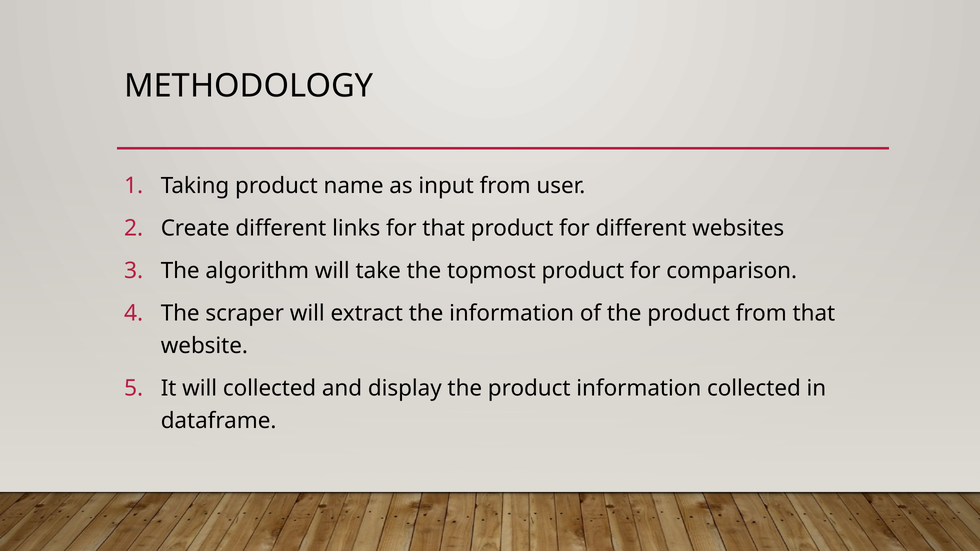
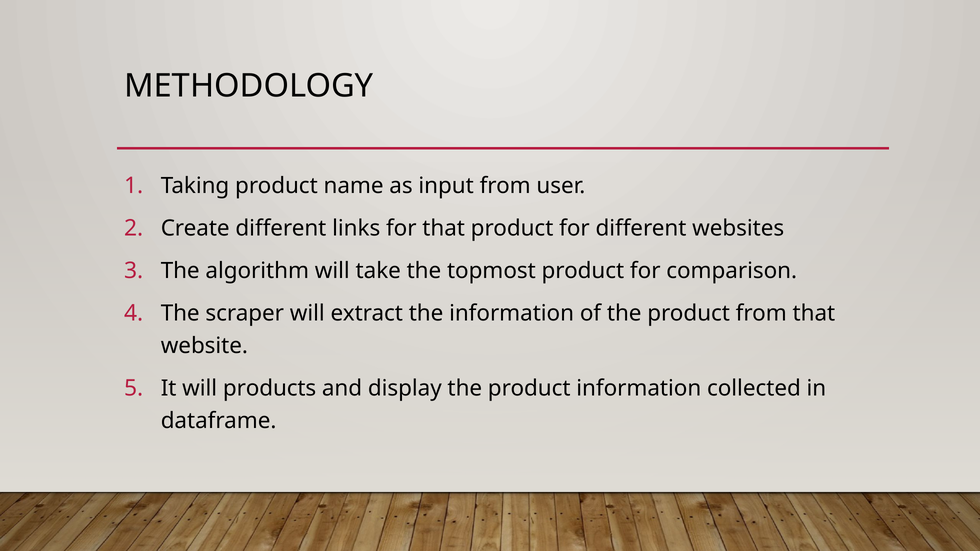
will collected: collected -> products
